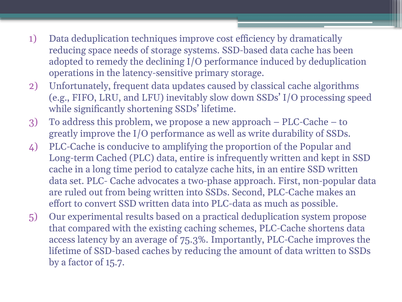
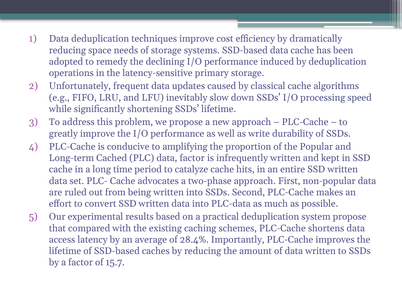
data entire: entire -> factor
75.3%: 75.3% -> 28.4%
